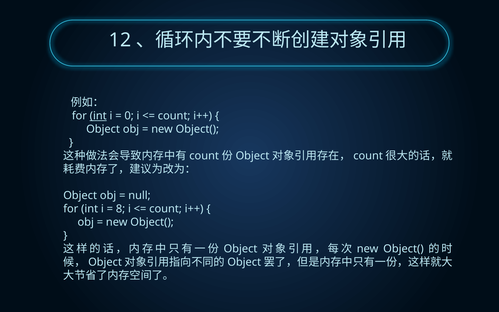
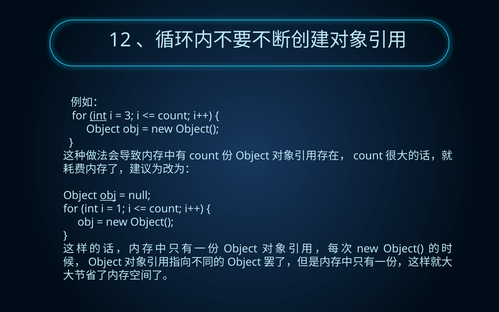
0: 0 -> 3
obj at (108, 196) underline: none -> present
8: 8 -> 1
